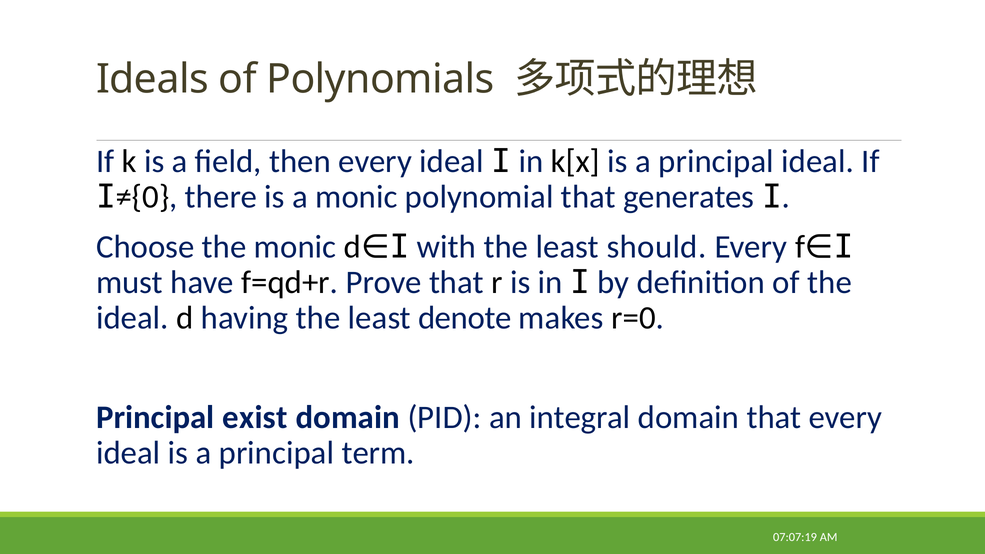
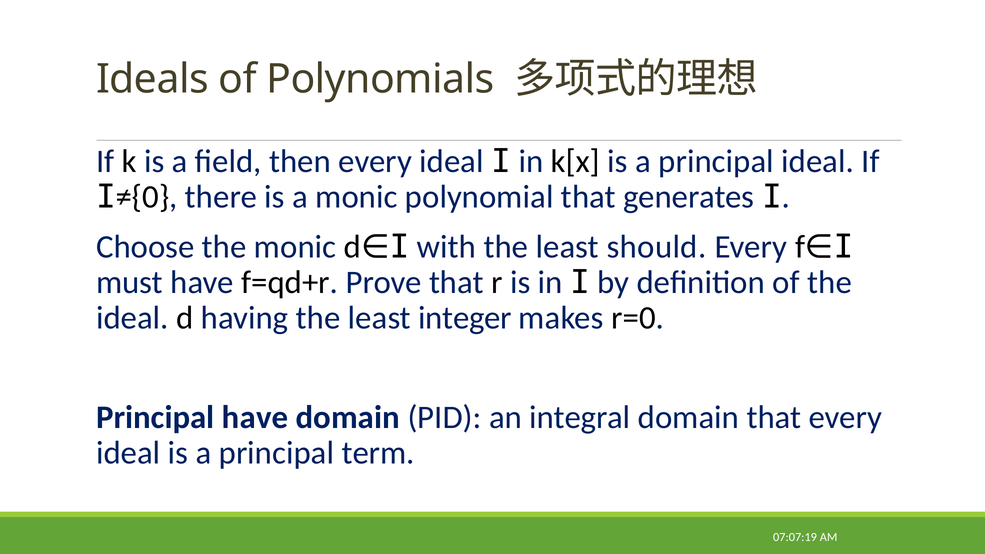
denote: denote -> integer
Principal exist: exist -> have
